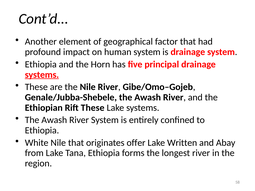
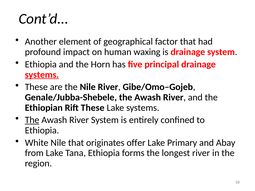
human system: system -> waxing
The at (32, 120) underline: none -> present
Written: Written -> Primary
